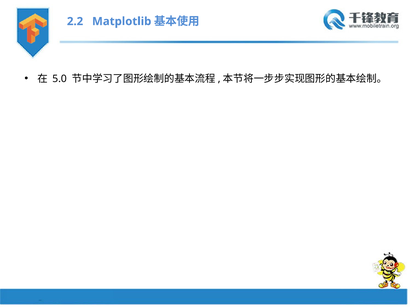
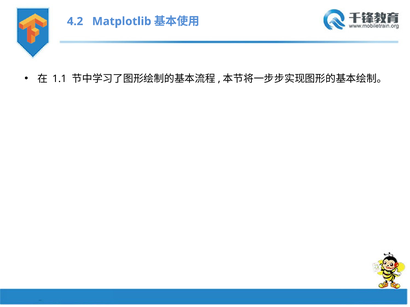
2.2: 2.2 -> 4.2
5.0: 5.0 -> 1.1
